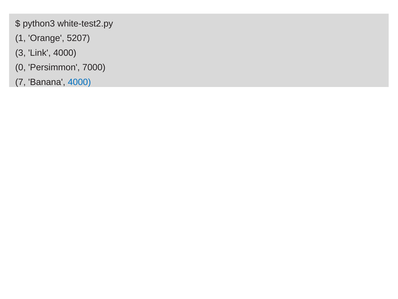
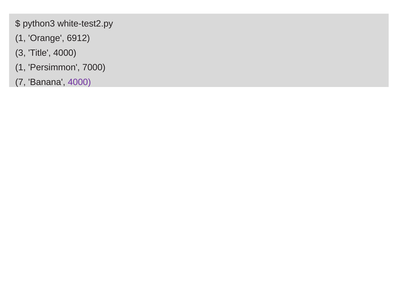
5207: 5207 -> 6912
Link: Link -> Title
0 at (21, 67): 0 -> 1
4000 at (79, 82) colour: blue -> purple
